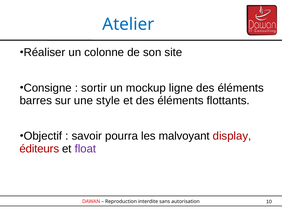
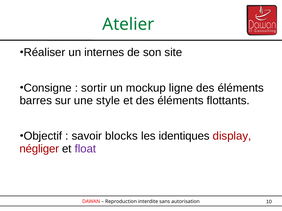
Atelier colour: blue -> green
colonne: colonne -> internes
pourra: pourra -> blocks
malvoyant: malvoyant -> identiques
éditeurs: éditeurs -> négliger
